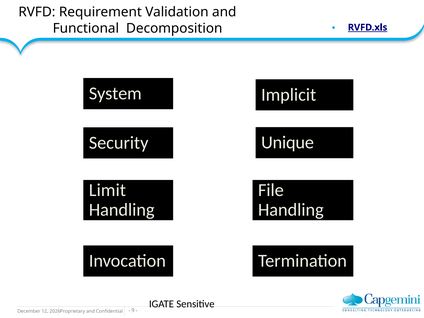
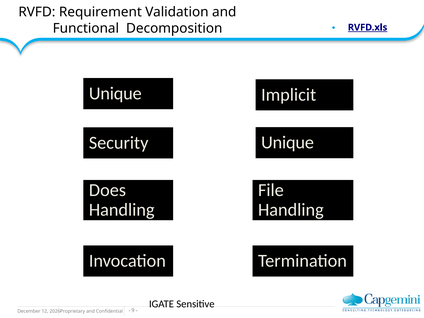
System at (115, 94): System -> Unique
Limit: Limit -> Does
